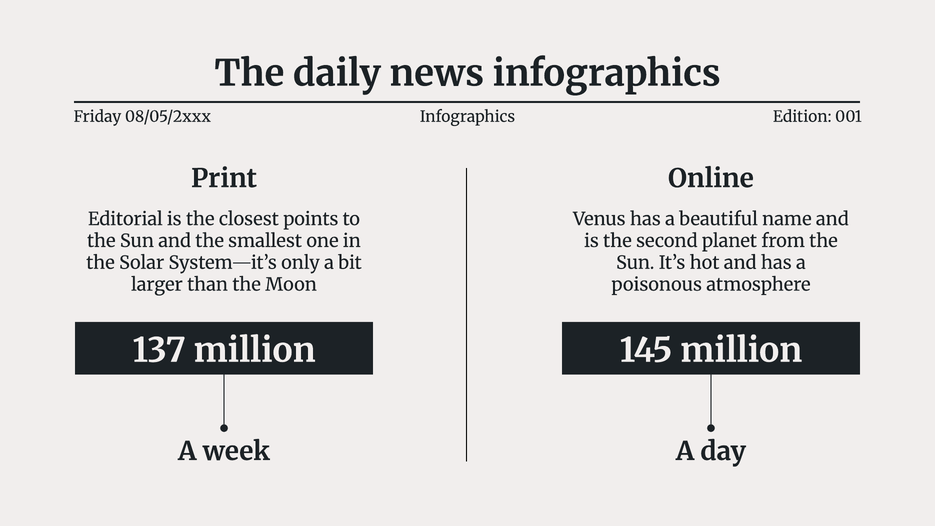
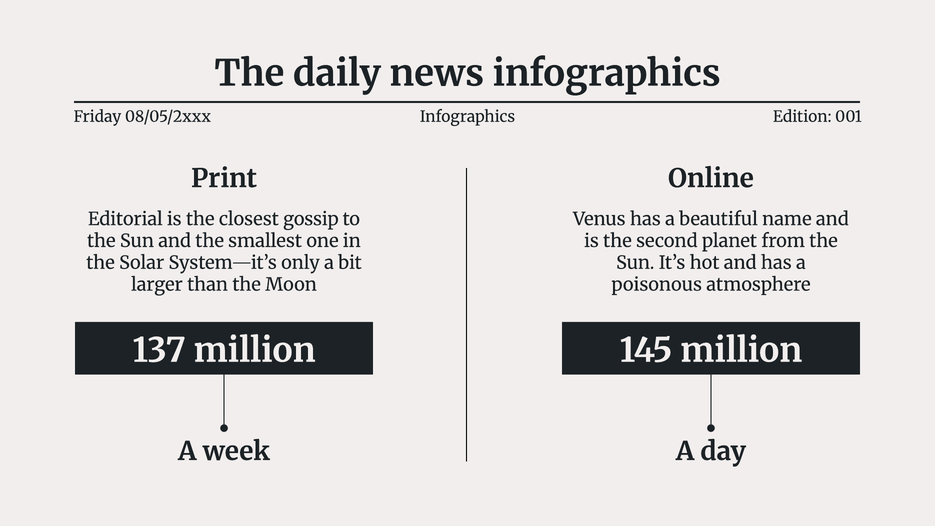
points: points -> gossip
